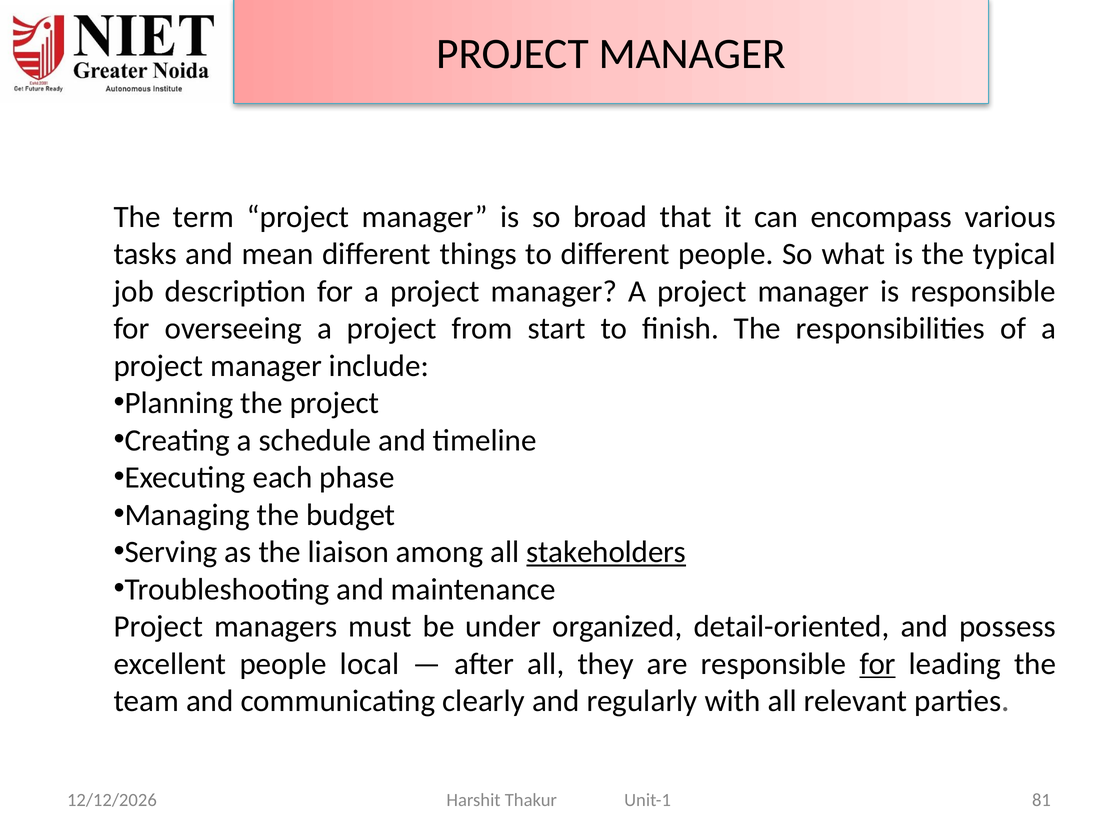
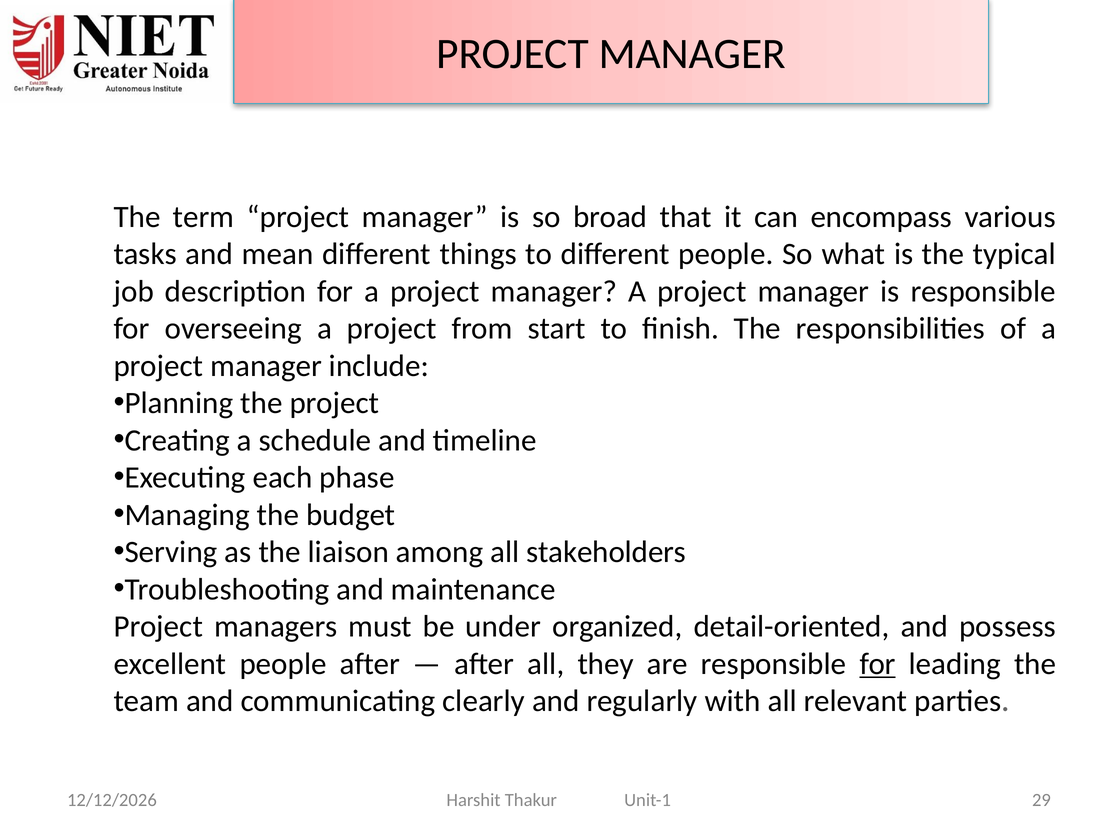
stakeholders underline: present -> none
people local: local -> after
81: 81 -> 29
